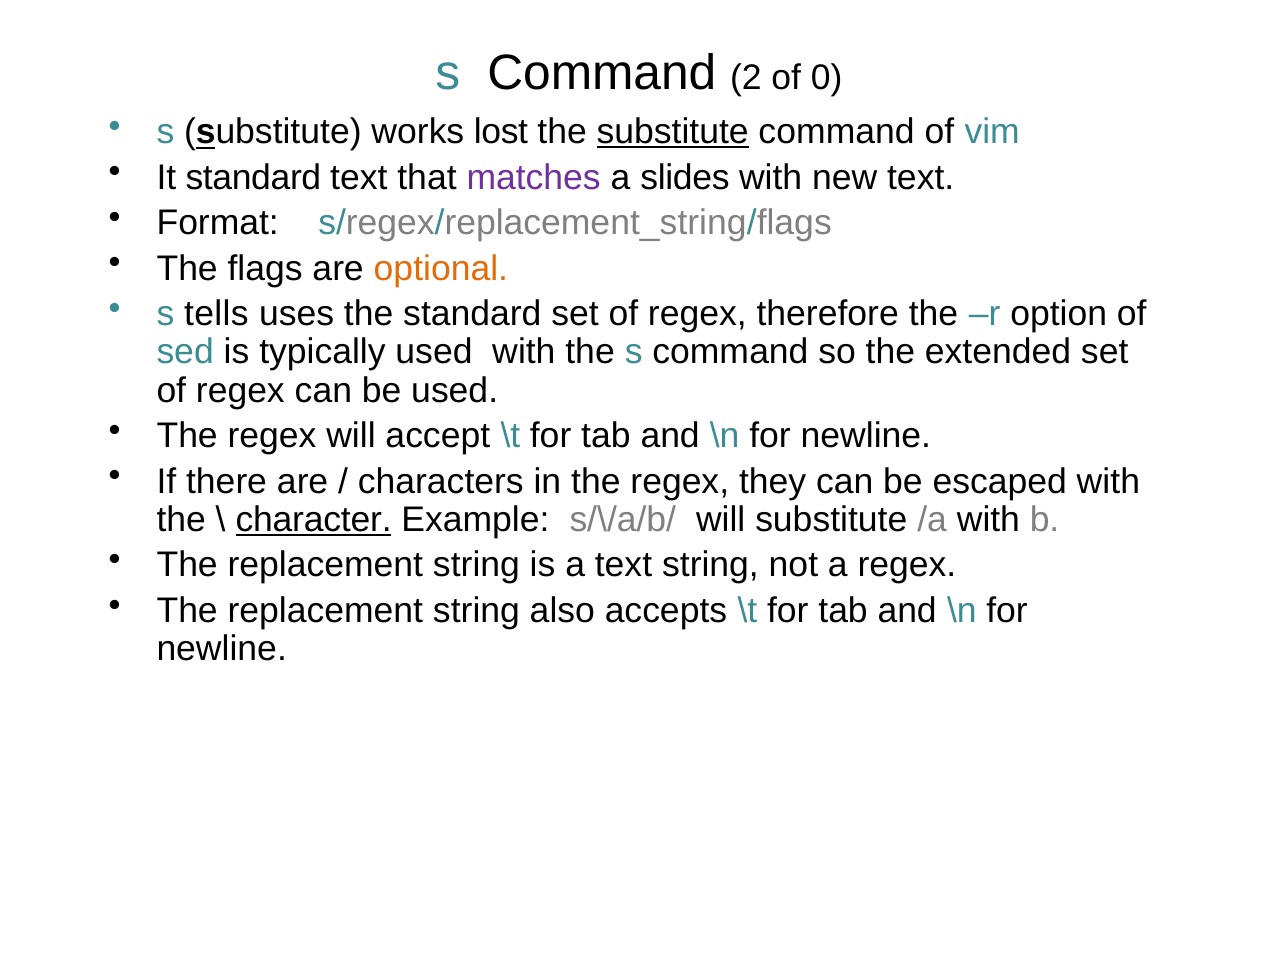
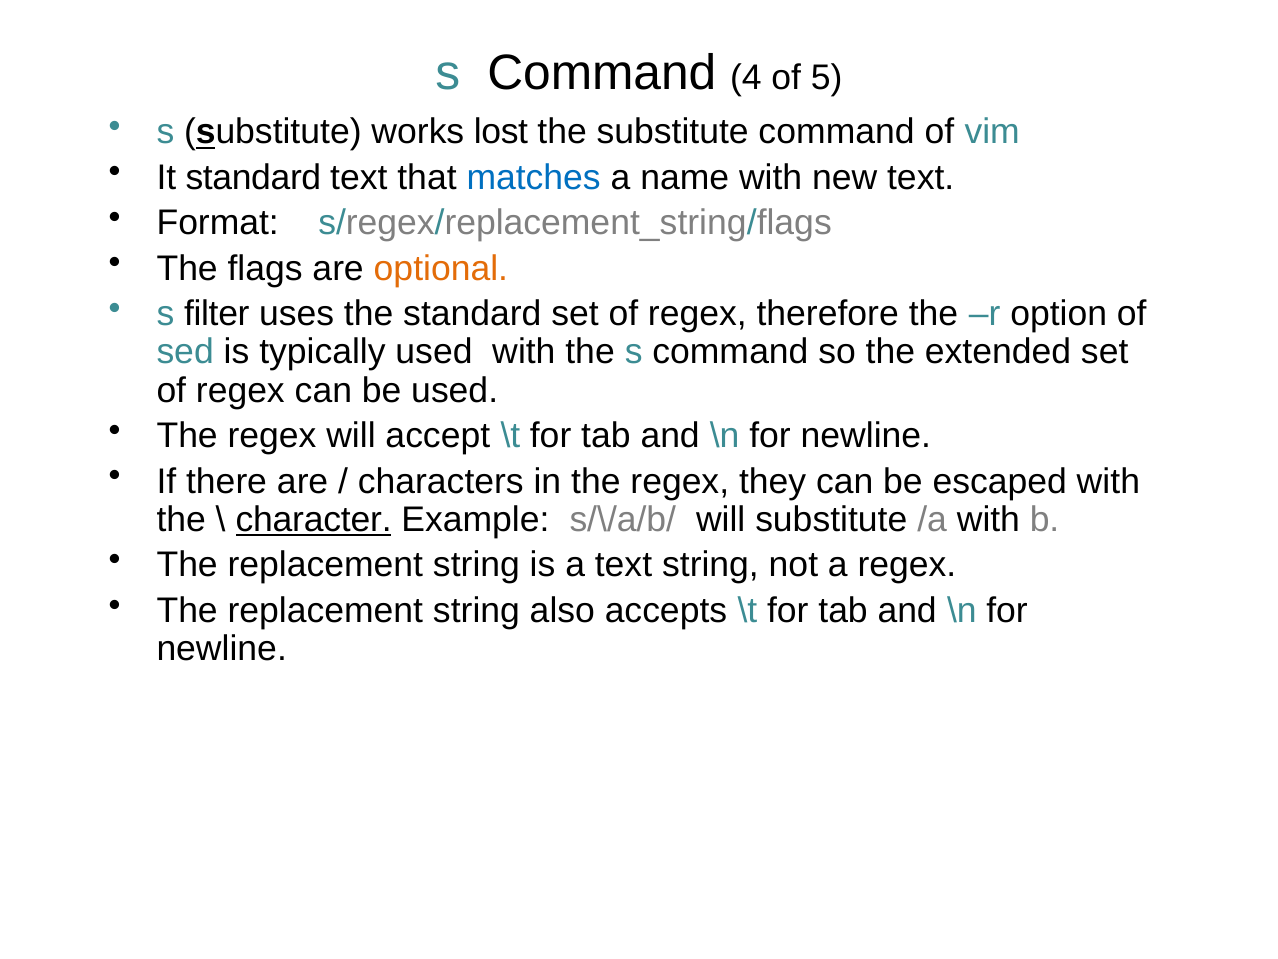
2: 2 -> 4
0: 0 -> 5
substitute at (673, 132) underline: present -> none
matches colour: purple -> blue
slides: slides -> name
tells: tells -> filter
